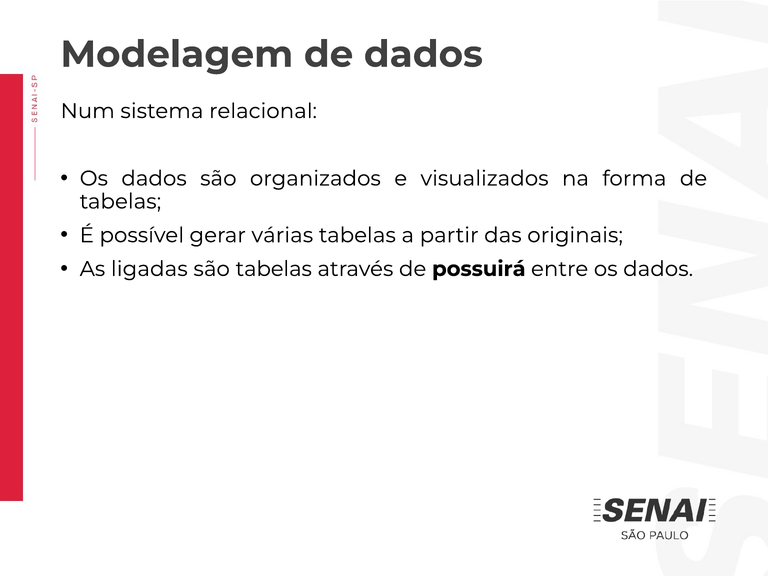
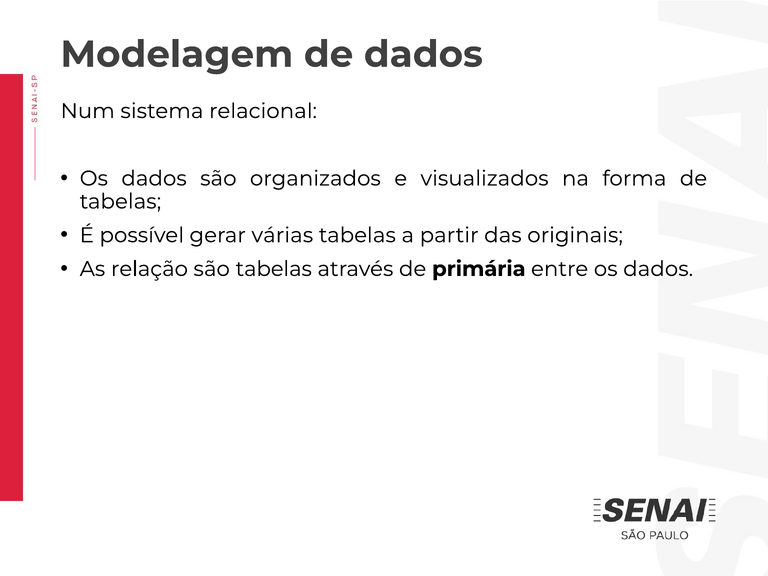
ligadas: ligadas -> relação
possuirá: possuirá -> primária
